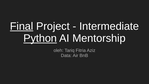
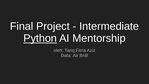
Final underline: present -> none
